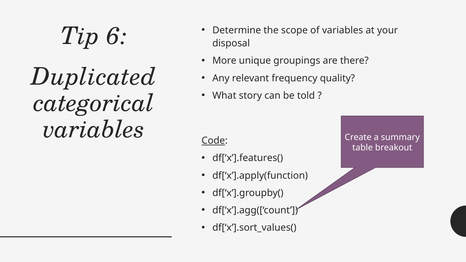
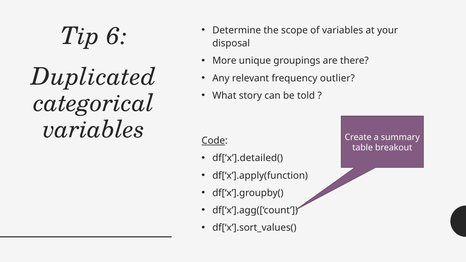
quality: quality -> outlier
df[‘x’].features(: df[‘x’].features( -> df[‘x’].detailed(
